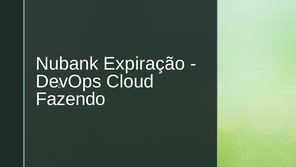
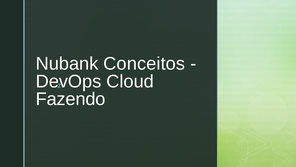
Expiração: Expiração -> Conceitos
